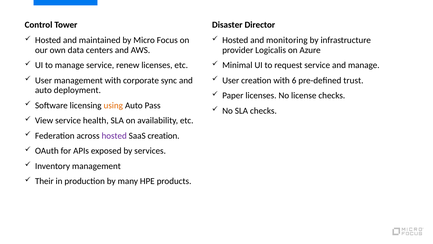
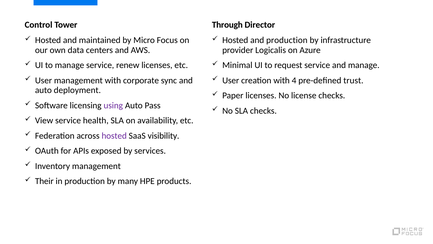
Disaster: Disaster -> Through
and monitoring: monitoring -> production
6: 6 -> 4
using colour: orange -> purple
SaaS creation: creation -> visibility
